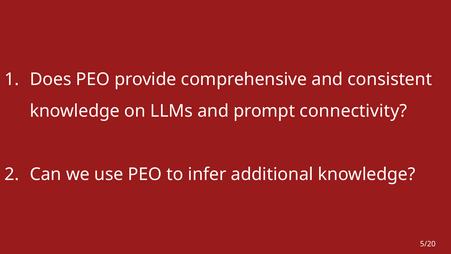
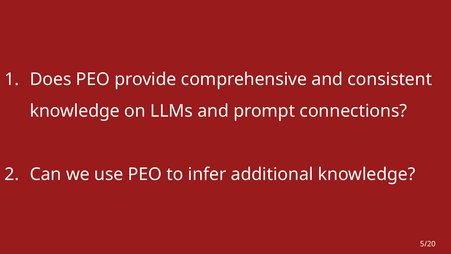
connectivity: connectivity -> connections
